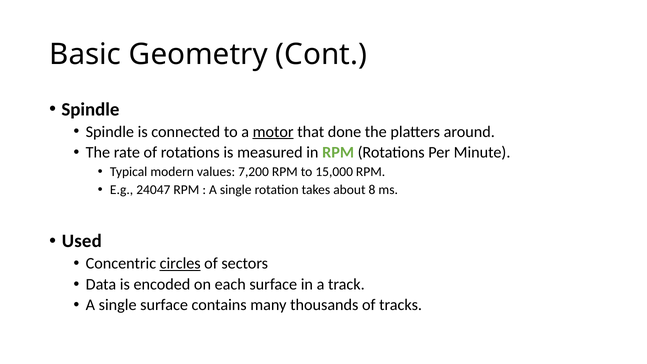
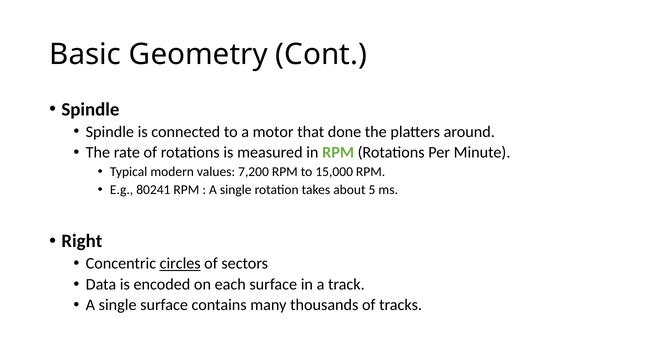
motor underline: present -> none
24047: 24047 -> 80241
8: 8 -> 5
Used: Used -> Right
